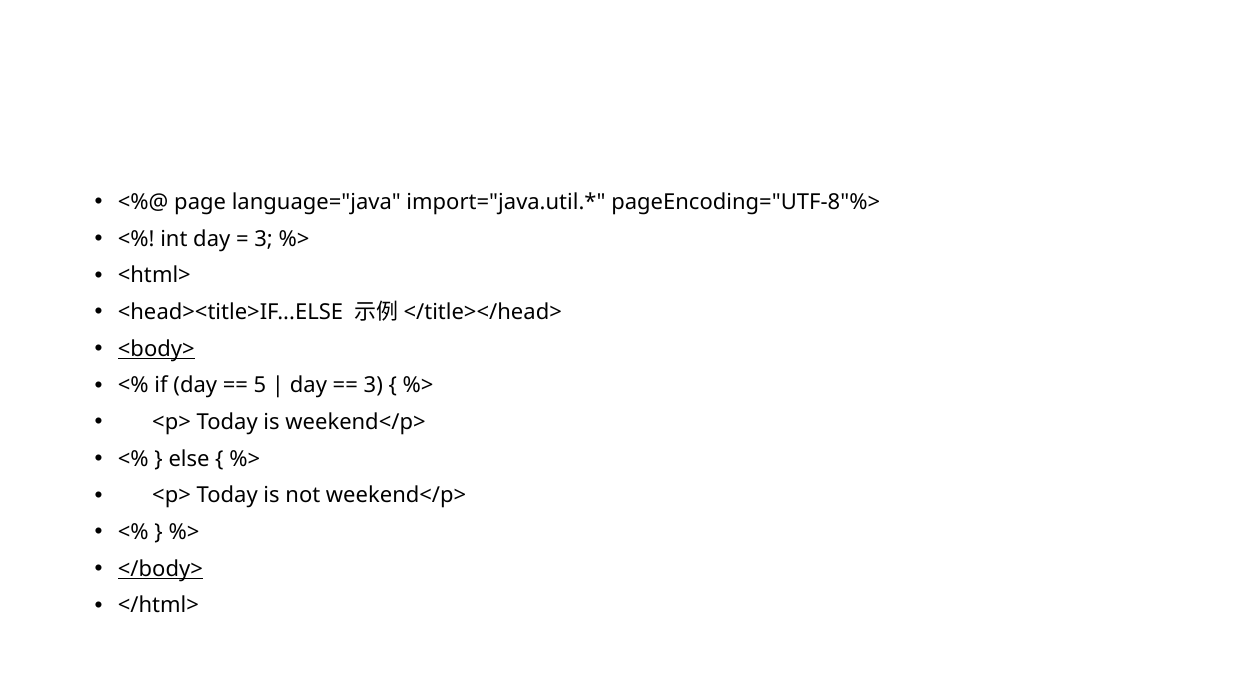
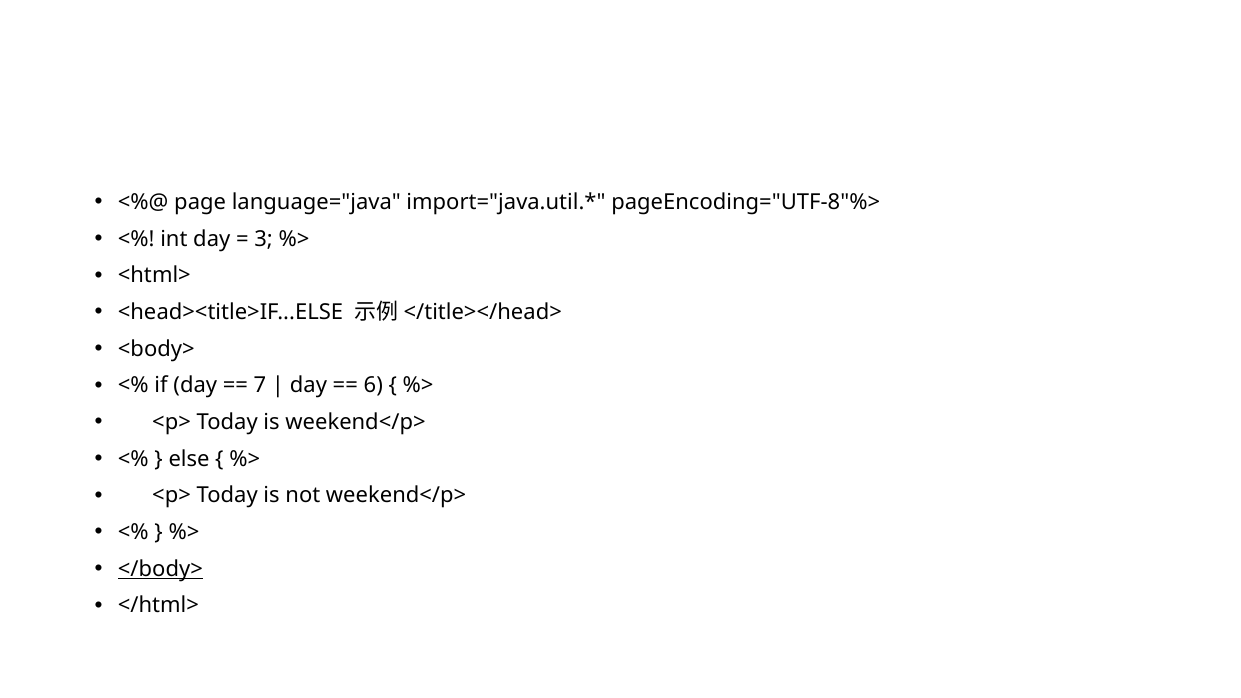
<body> underline: present -> none
5: 5 -> 7
3 at (373, 386): 3 -> 6
